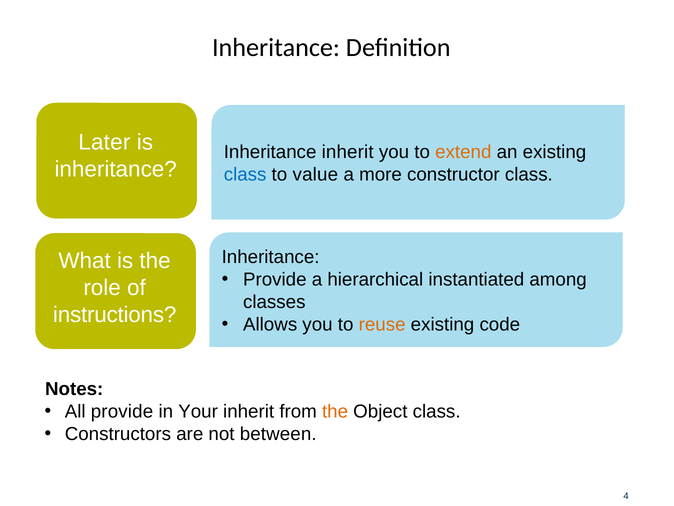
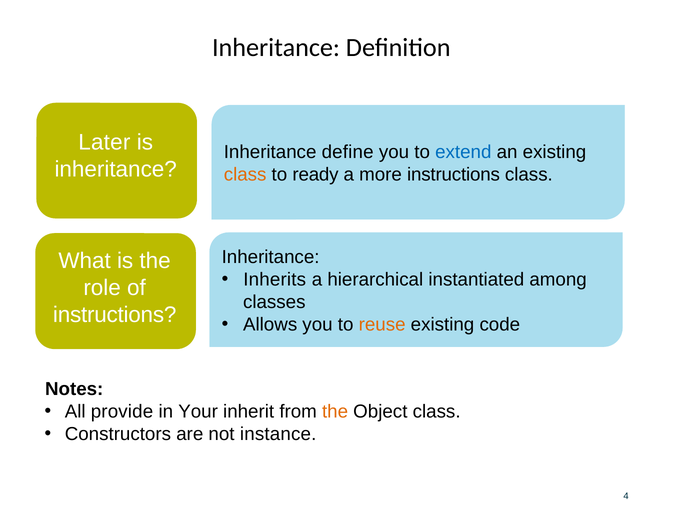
Inheritance inherit: inherit -> define
extend colour: orange -> blue
class at (245, 175) colour: blue -> orange
value: value -> ready
more constructor: constructor -> instructions
Provide at (275, 279): Provide -> Inherits
between: between -> instance
